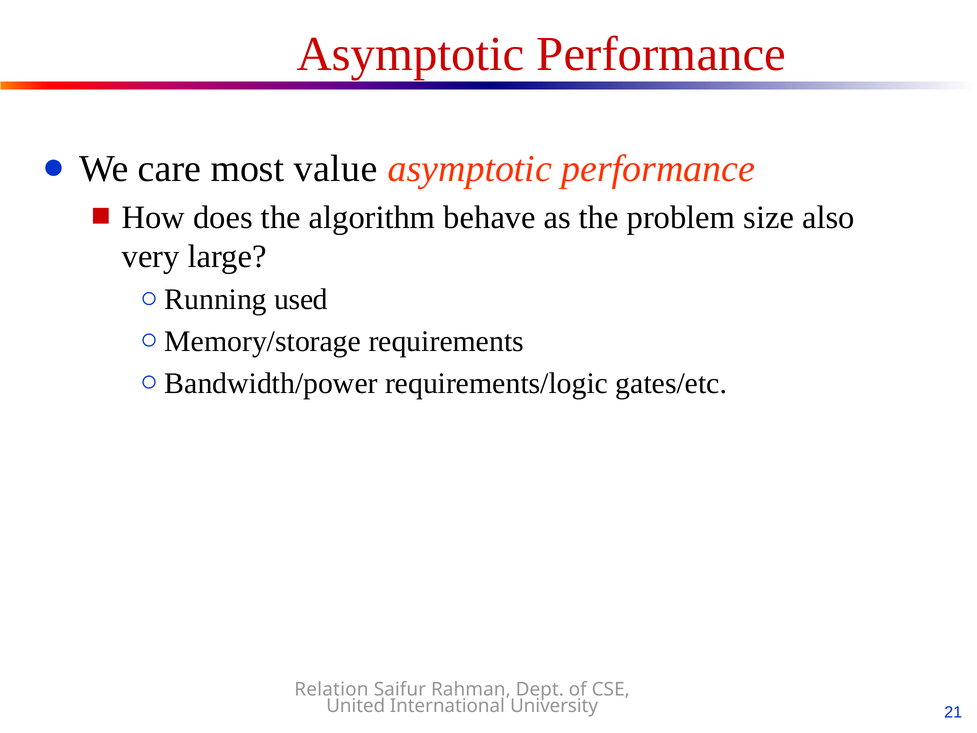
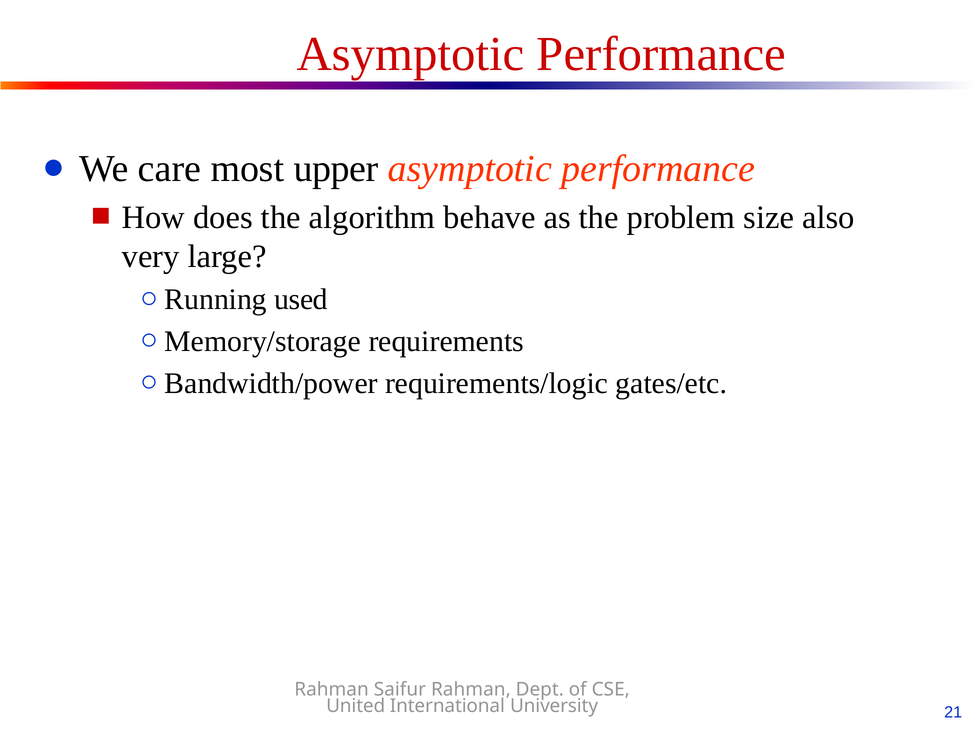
value: value -> upper
Relation at (331, 689): Relation -> Rahman
